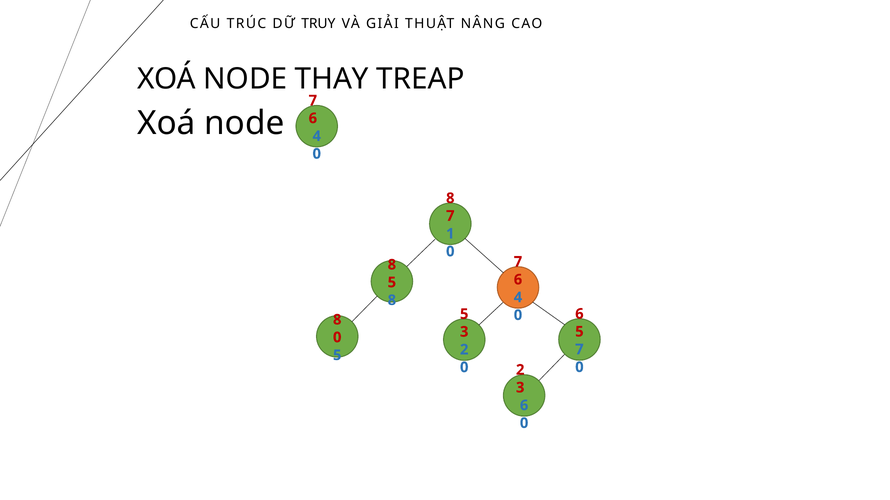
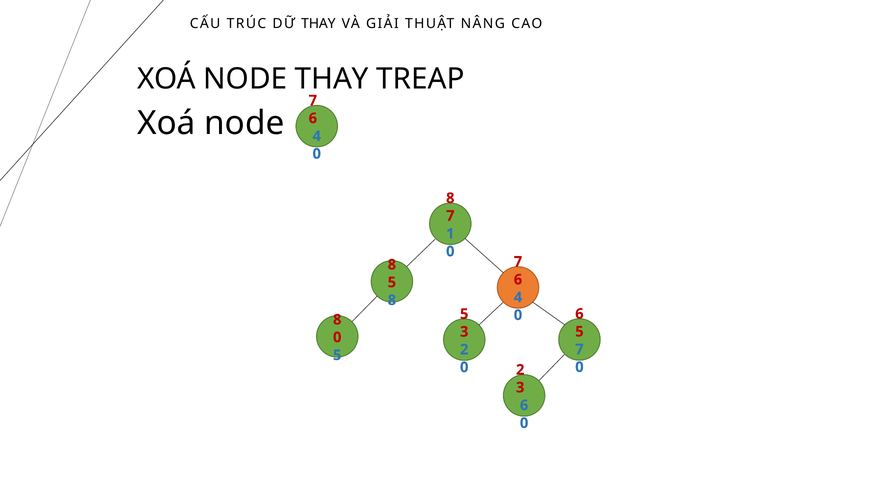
DỮ TRUY: TRUY -> THAY
